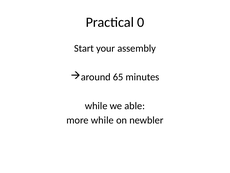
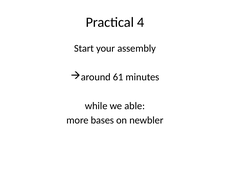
0: 0 -> 4
65: 65 -> 61
more while: while -> bases
